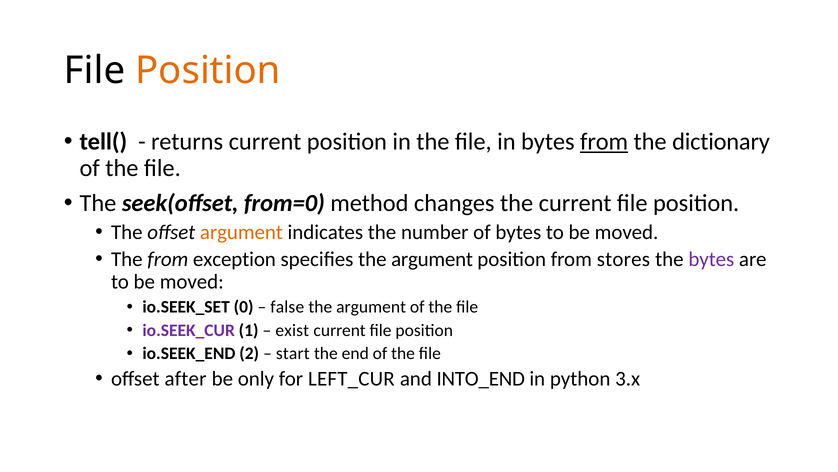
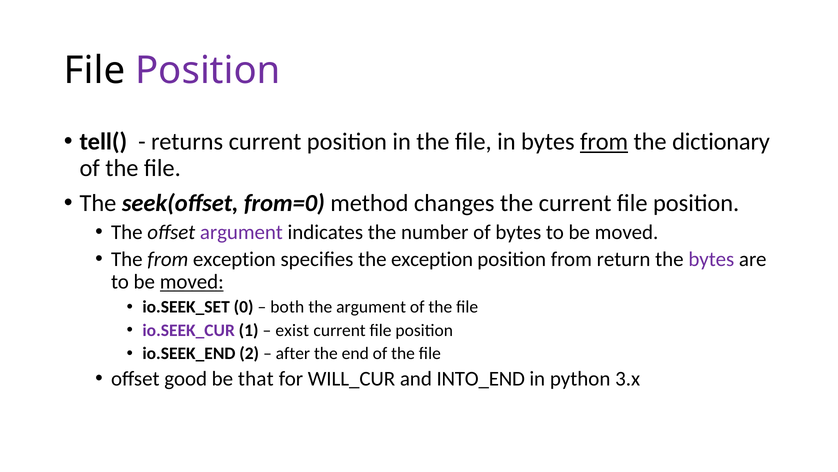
Position at (208, 70) colour: orange -> purple
argument at (241, 232) colour: orange -> purple
specifies the argument: argument -> exception
stores: stores -> return
moved at (192, 282) underline: none -> present
false: false -> both
start: start -> after
after: after -> good
only: only -> that
LEFT_CUR: LEFT_CUR -> WILL_CUR
